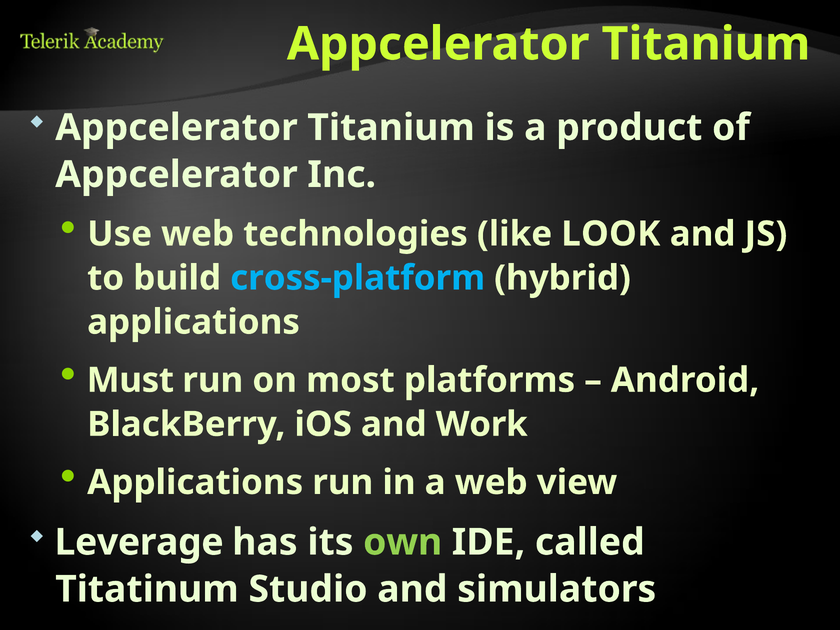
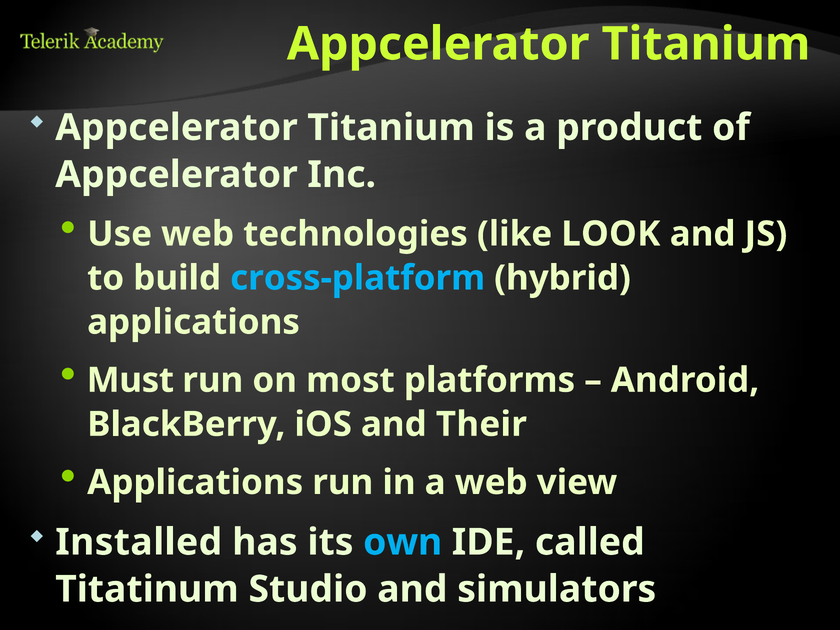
Work: Work -> Their
Leverage: Leverage -> Installed
own colour: light green -> light blue
